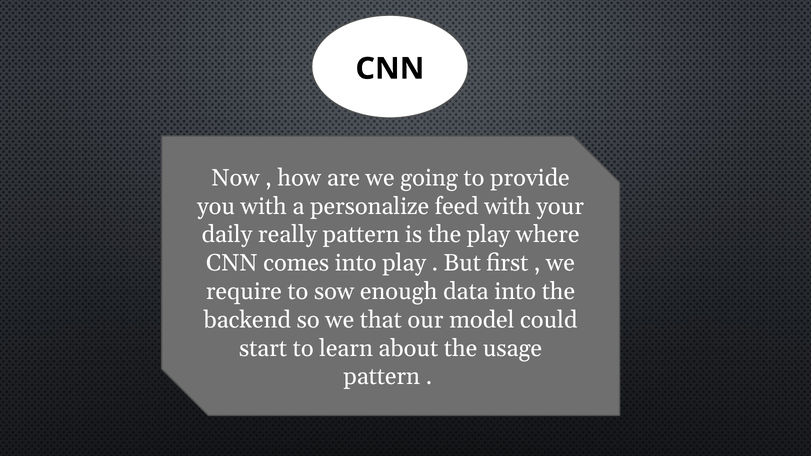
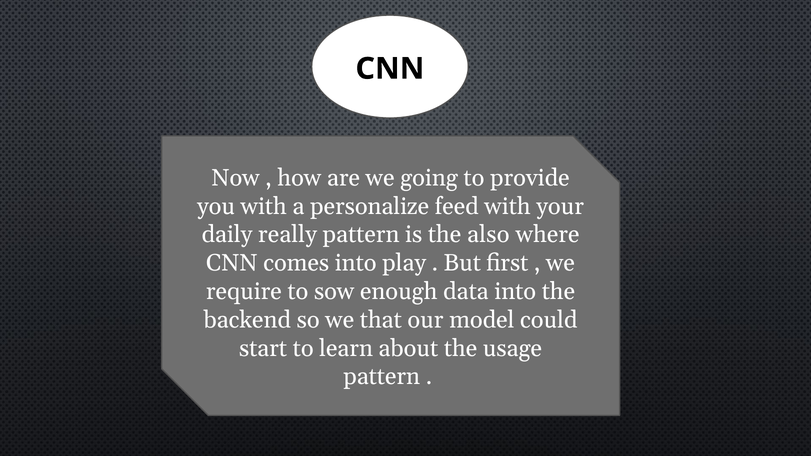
the play: play -> also
